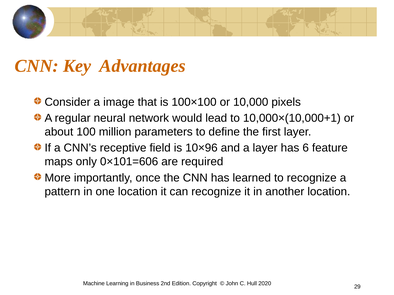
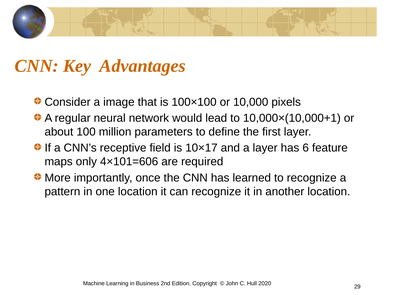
10×96: 10×96 -> 10×17
0×101=606: 0×101=606 -> 4×101=606
